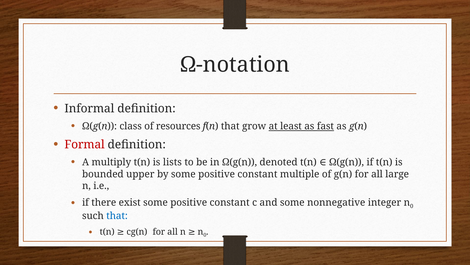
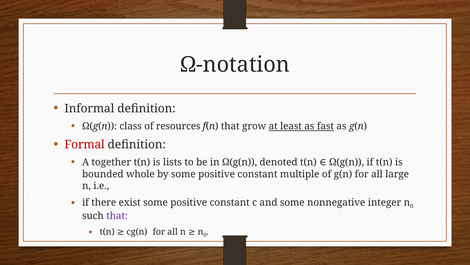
multiply: multiply -> together
upper: upper -> whole
that at (117, 215) colour: blue -> purple
